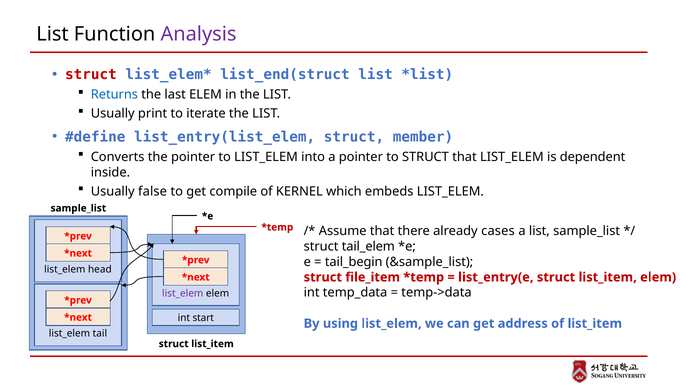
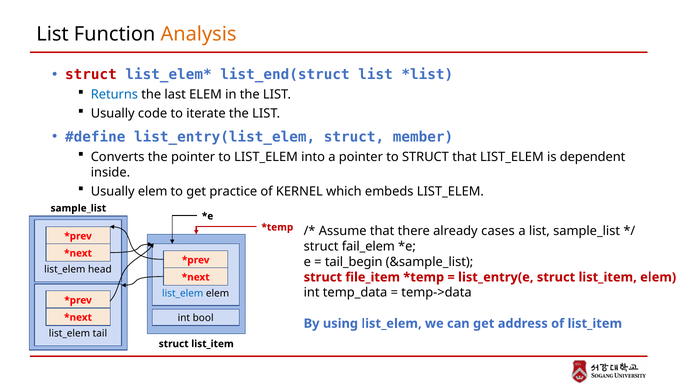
Analysis colour: purple -> orange
print: print -> code
Usually false: false -> elem
compile: compile -> practice
tail_elem: tail_elem -> fail_elem
list_elem at (183, 293) colour: purple -> blue
start: start -> bool
